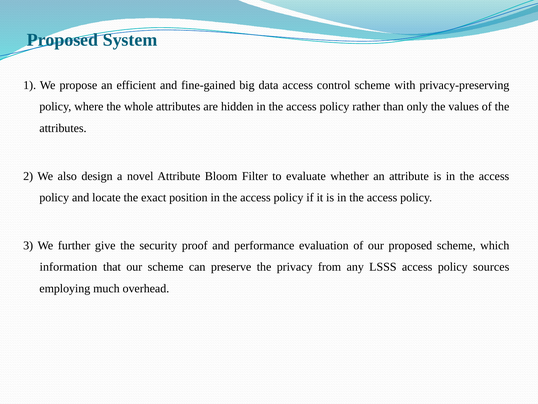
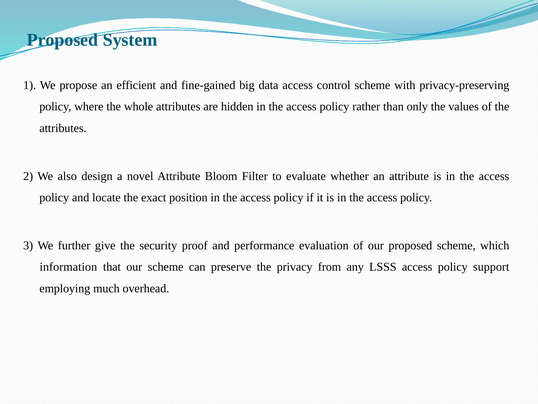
sources: sources -> support
